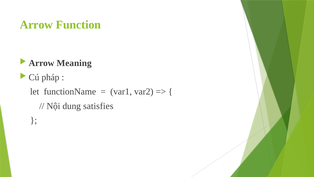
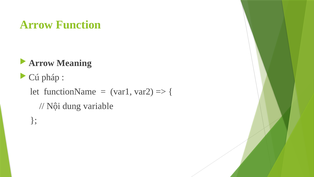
satisfies: satisfies -> variable
